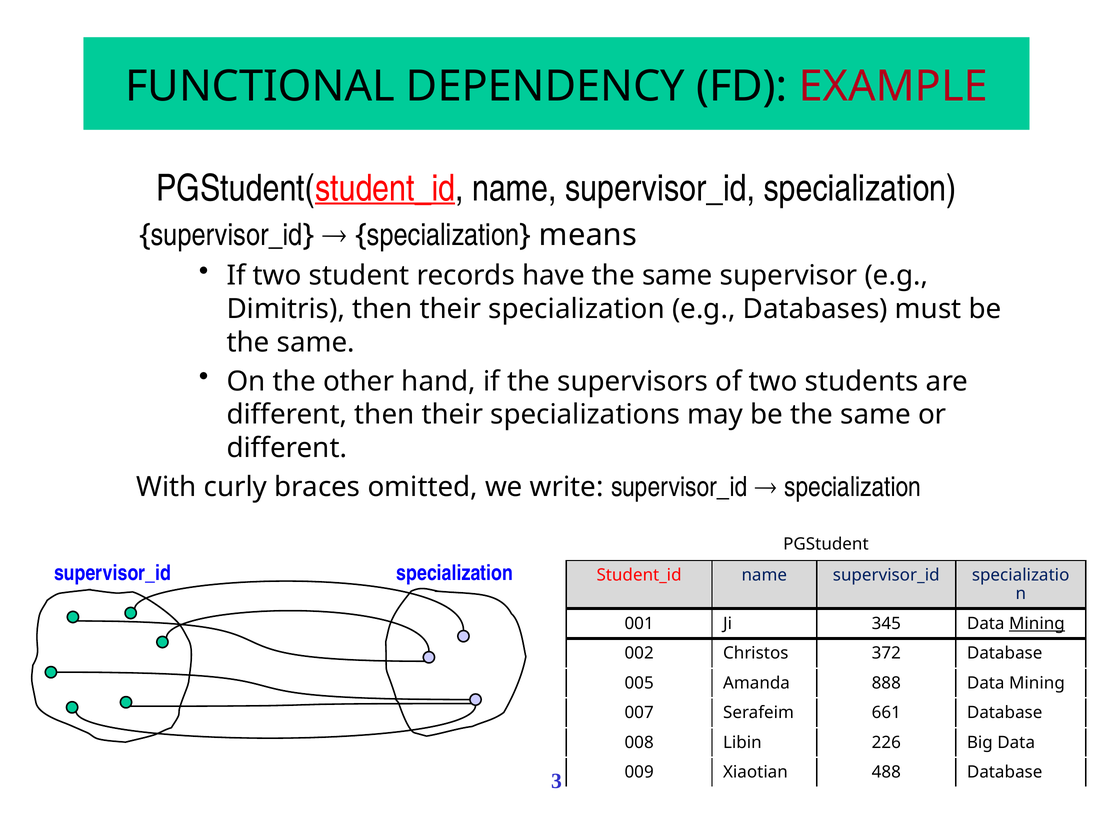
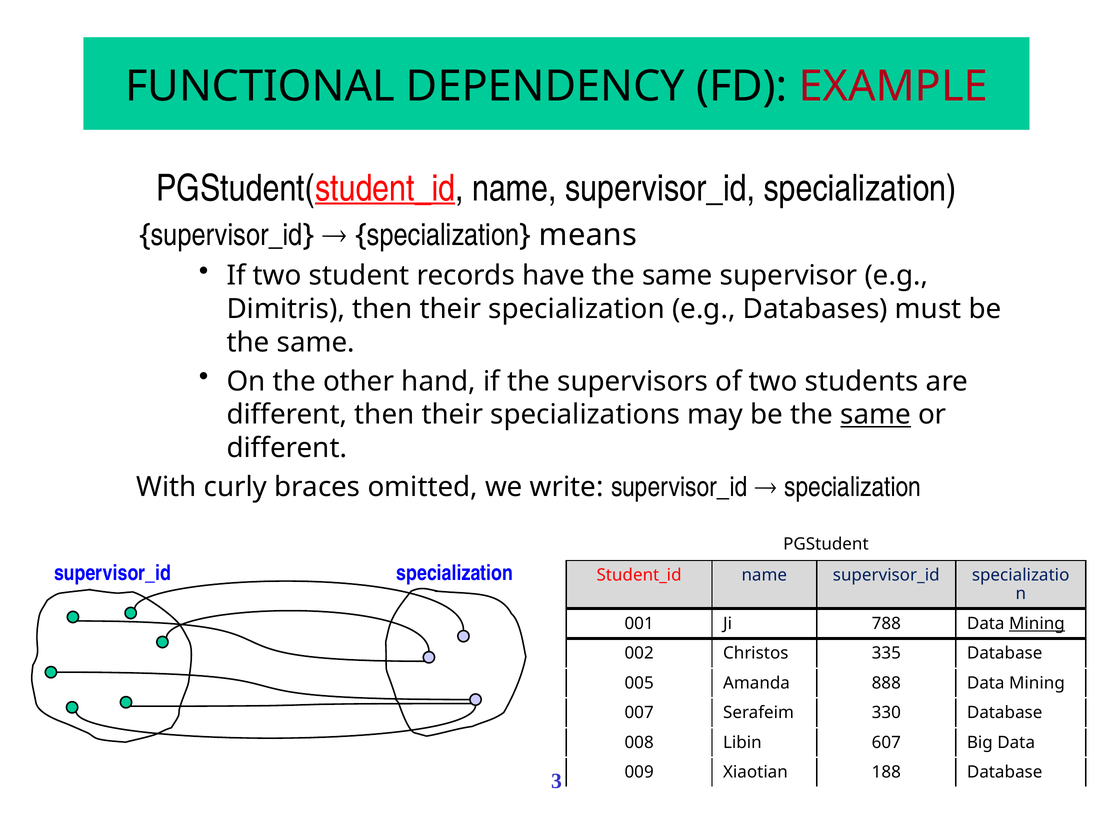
same at (876, 415) underline: none -> present
345: 345 -> 788
372: 372 -> 335
661: 661 -> 330
226: 226 -> 607
488: 488 -> 188
